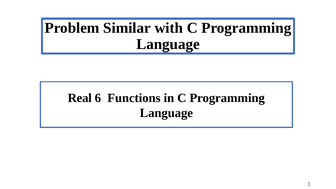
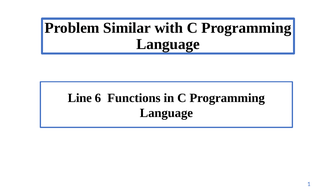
Real: Real -> Line
